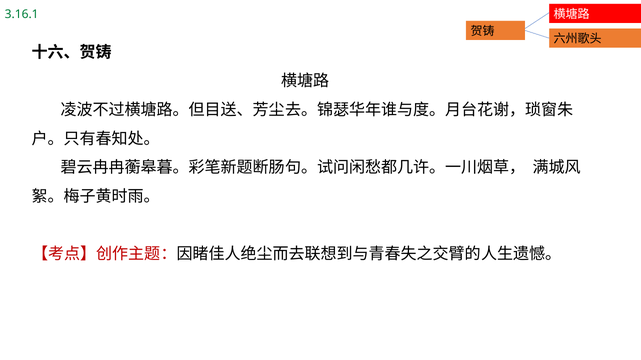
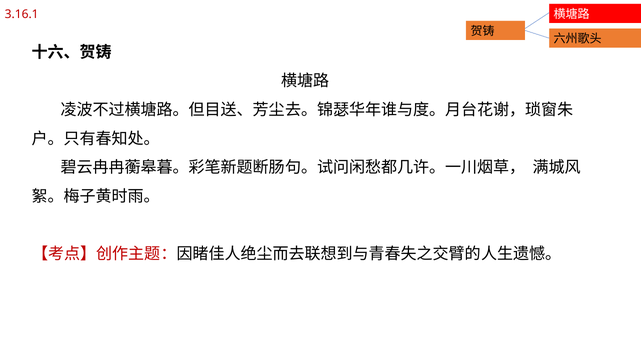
3.16.1 colour: green -> red
